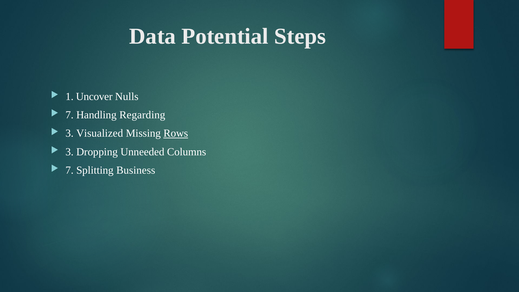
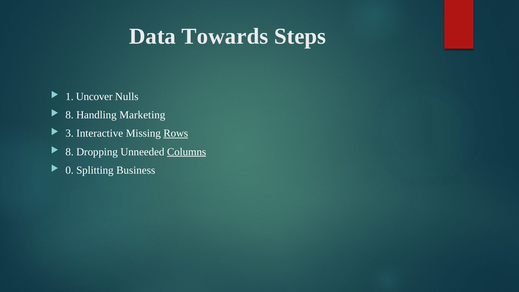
Potential: Potential -> Towards
7 at (70, 115): 7 -> 8
Regarding: Regarding -> Marketing
Visualized: Visualized -> Interactive
3 at (70, 152): 3 -> 8
Columns underline: none -> present
7 at (70, 170): 7 -> 0
